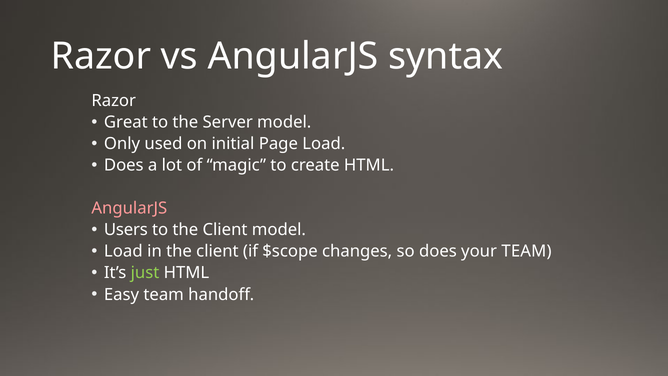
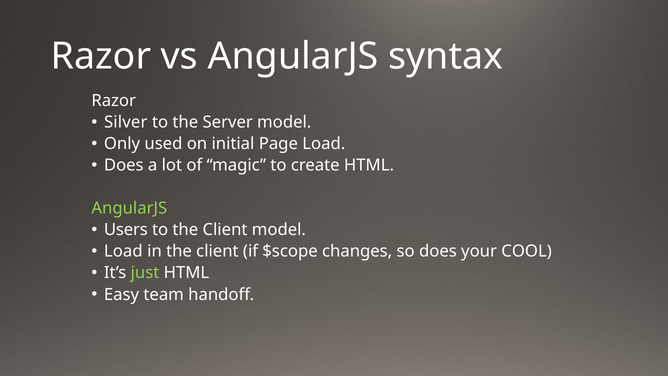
Great: Great -> Silver
AngularJS at (129, 208) colour: pink -> light green
your TEAM: TEAM -> COOL
